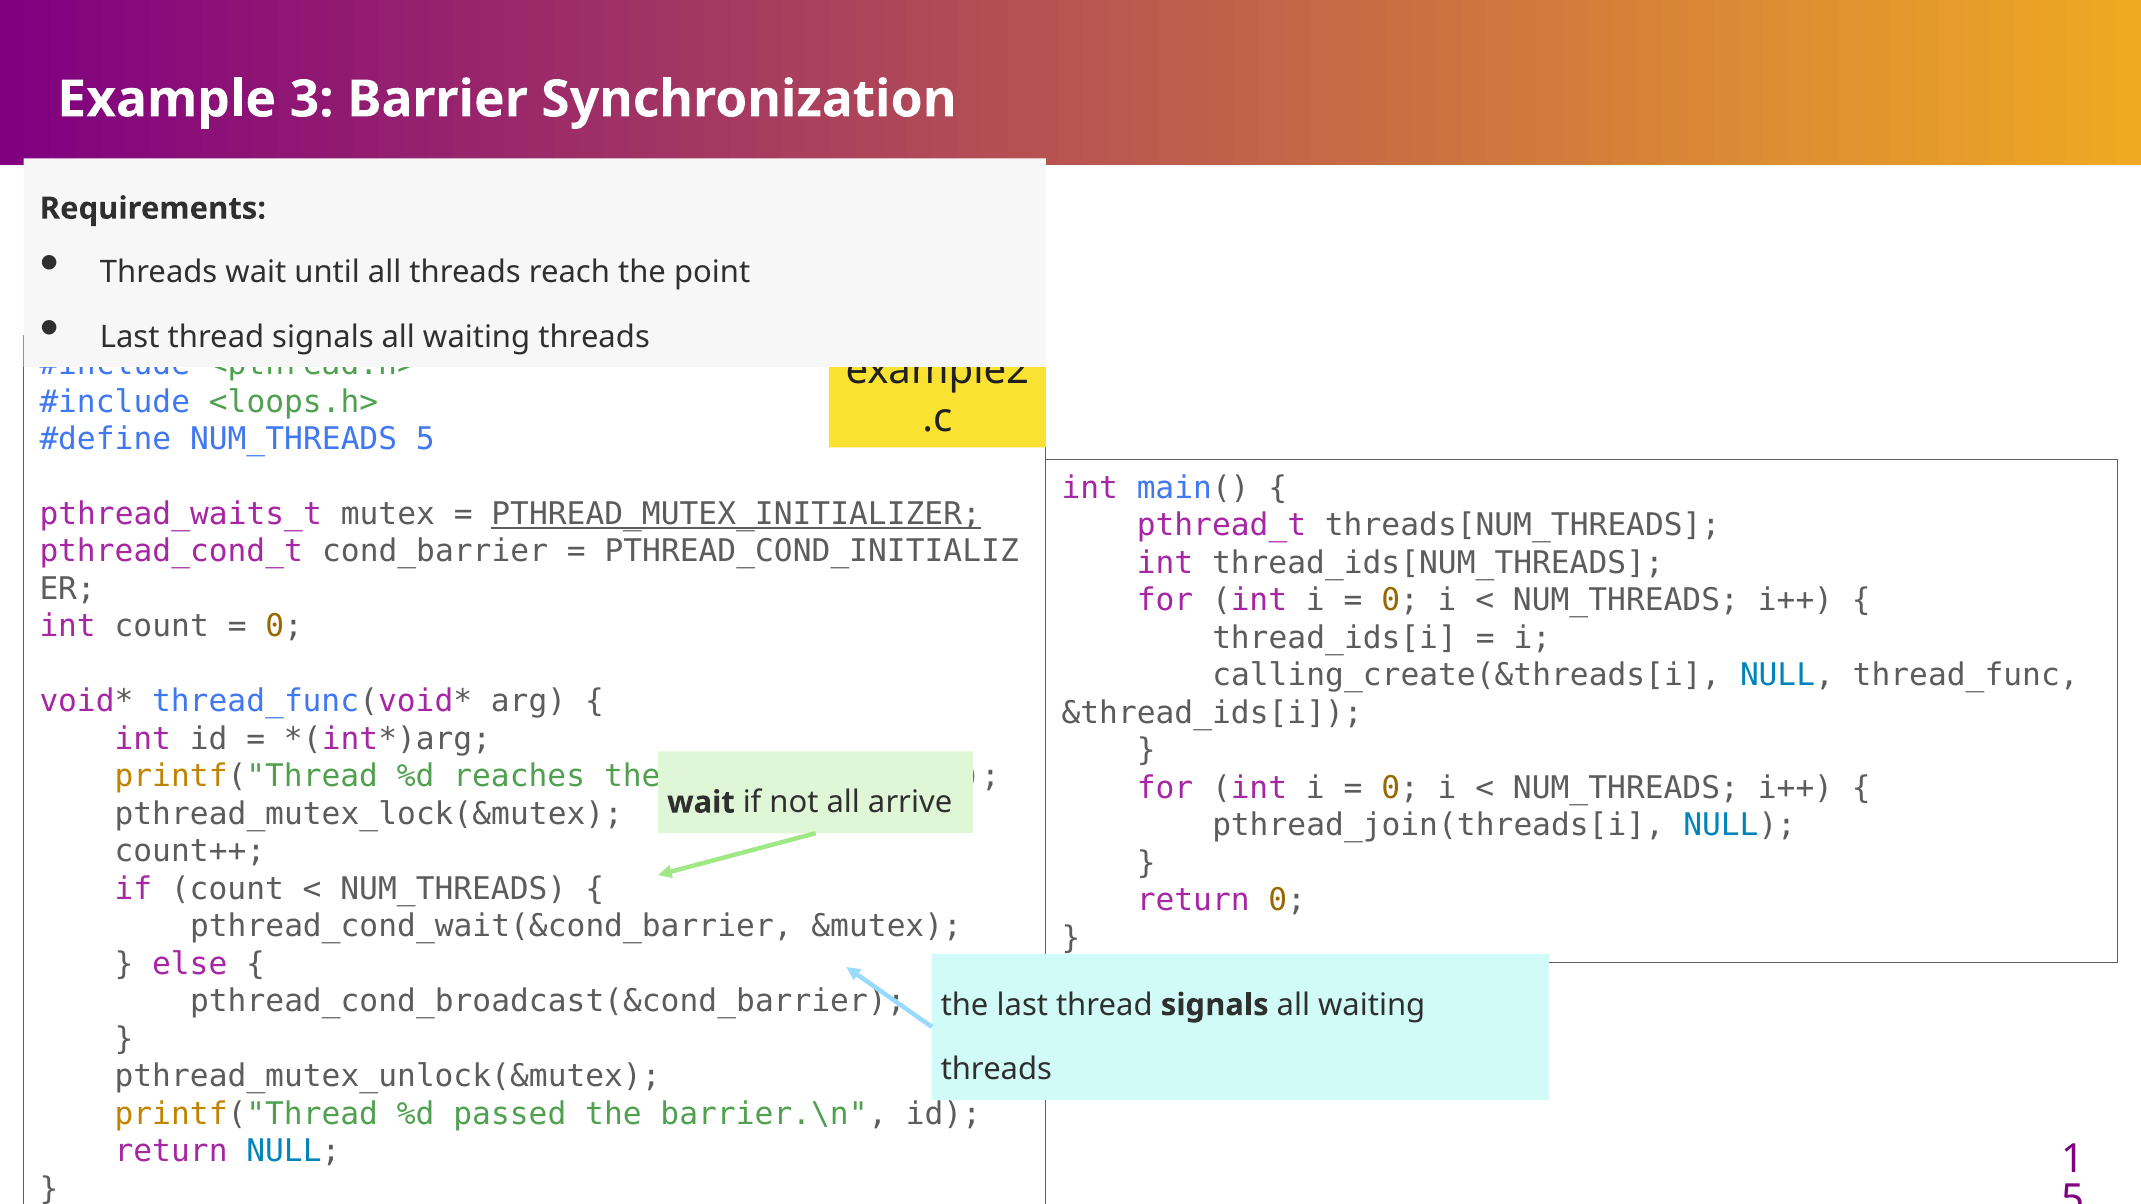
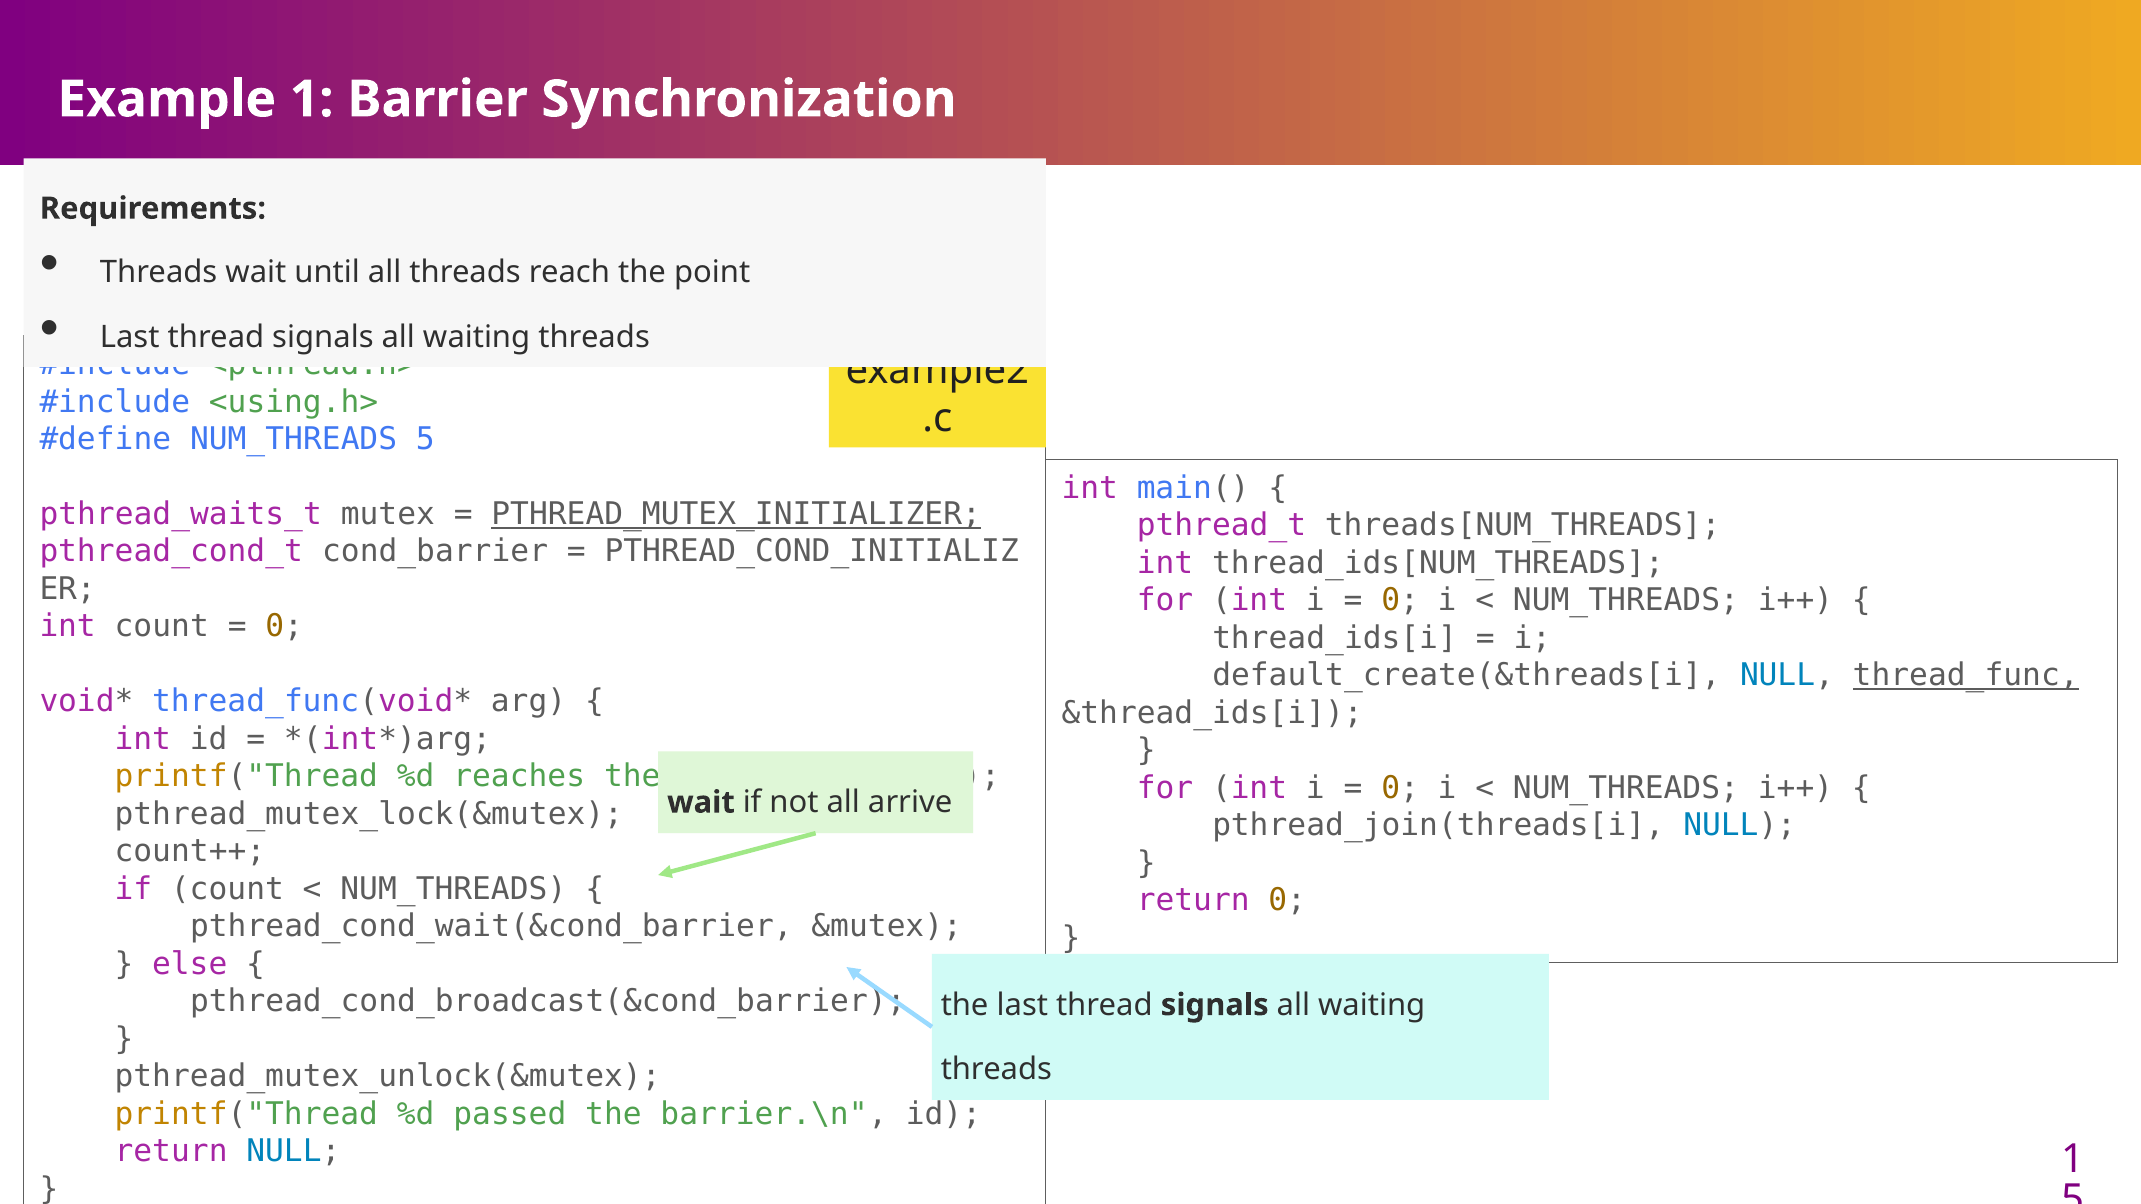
Example 3: 3 -> 1
<loops.h>: <loops.h> -> <using.h>
calling_create(&threads[i: calling_create(&threads[i -> default_create(&threads[i
thread_func underline: none -> present
